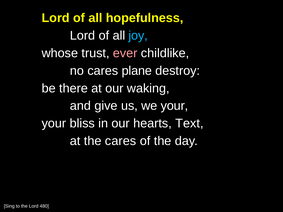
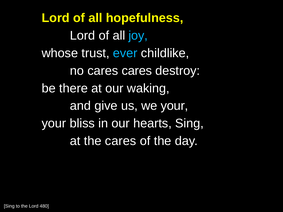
ever colour: pink -> light blue
cares plane: plane -> cares
hearts Text: Text -> Sing
